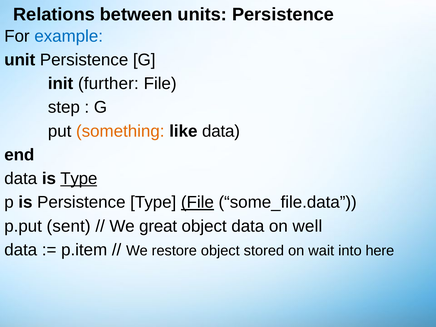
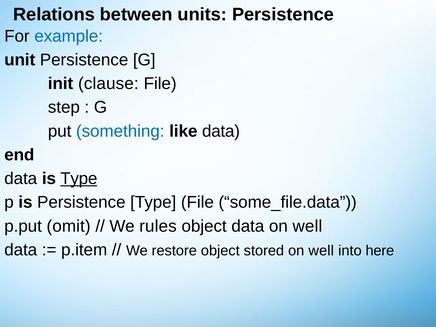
further: further -> clause
something colour: orange -> blue
File at (197, 202) underline: present -> none
sent: sent -> omit
great: great -> rules
stored on wait: wait -> well
